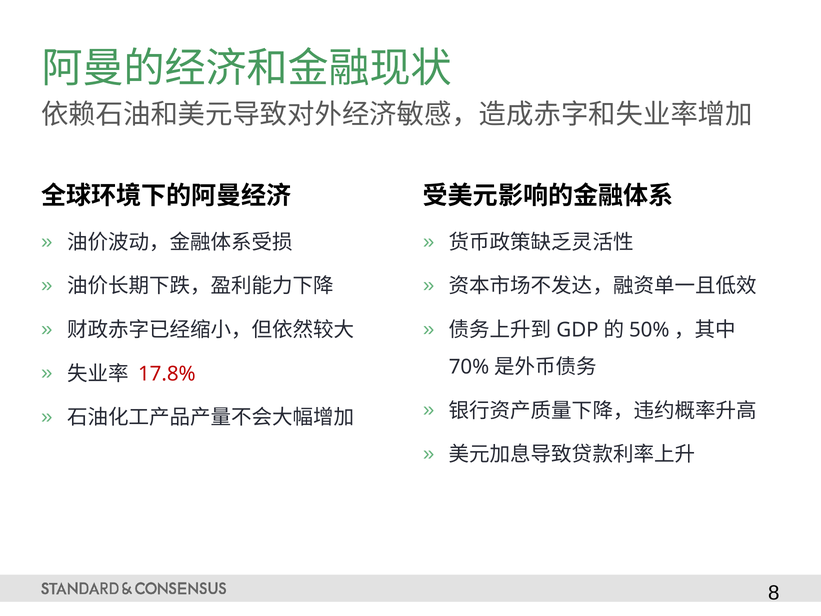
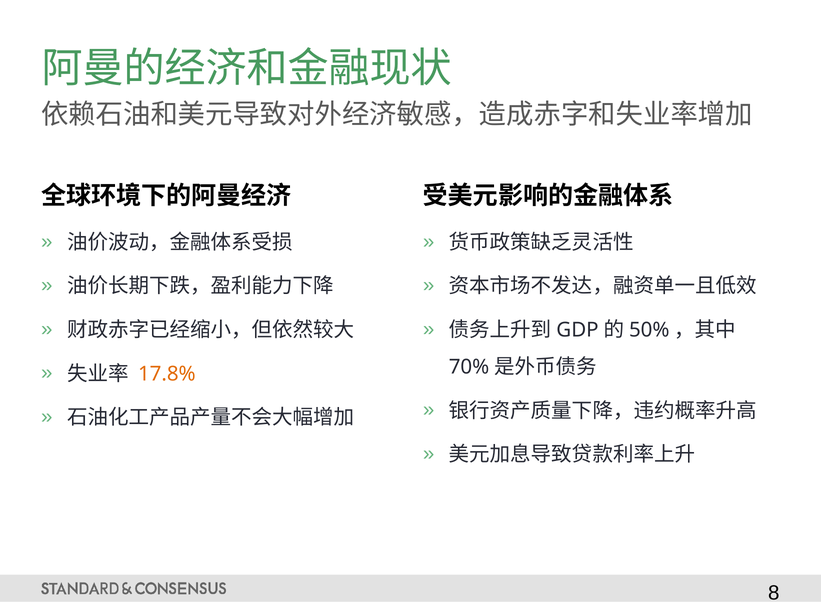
17.8% colour: red -> orange
